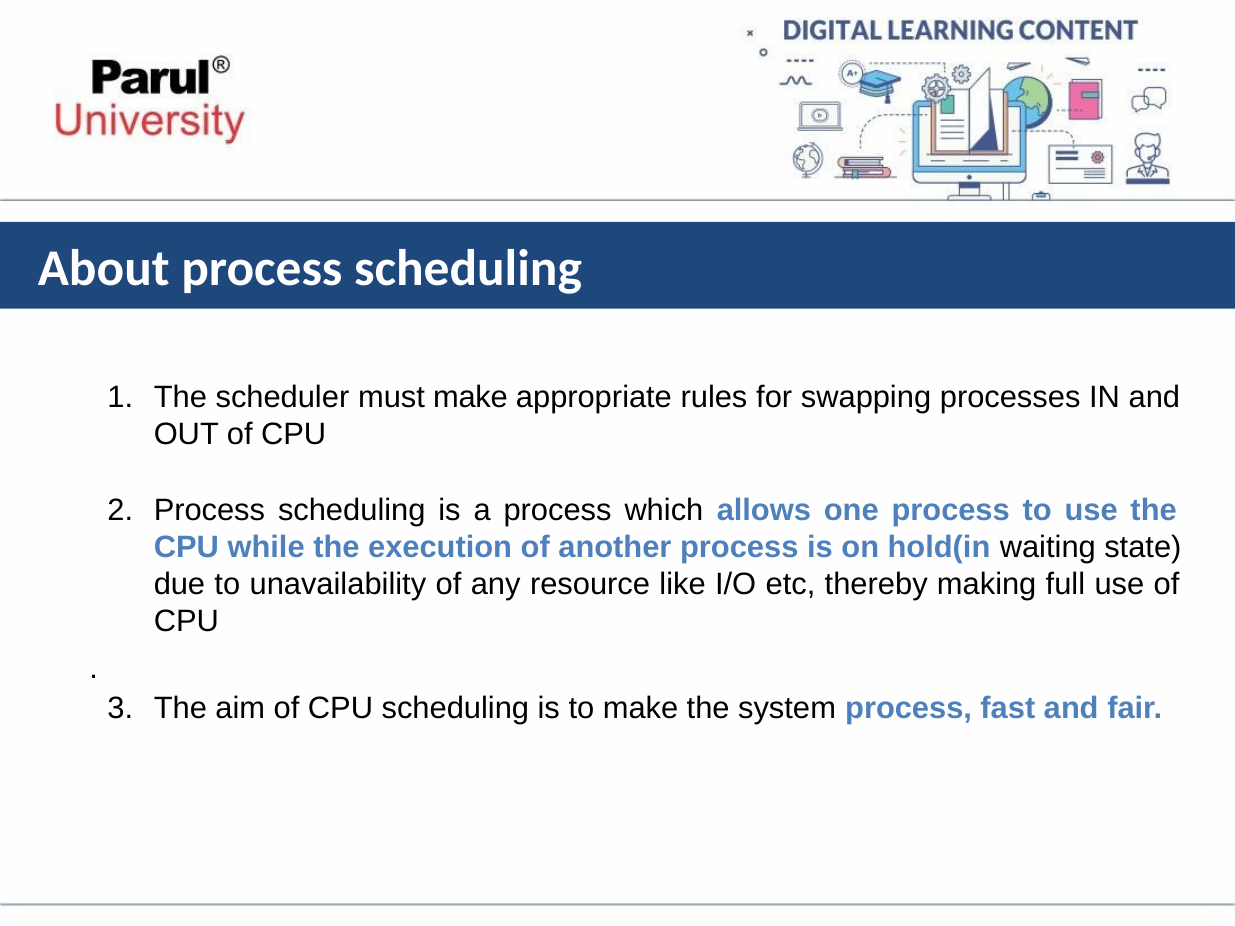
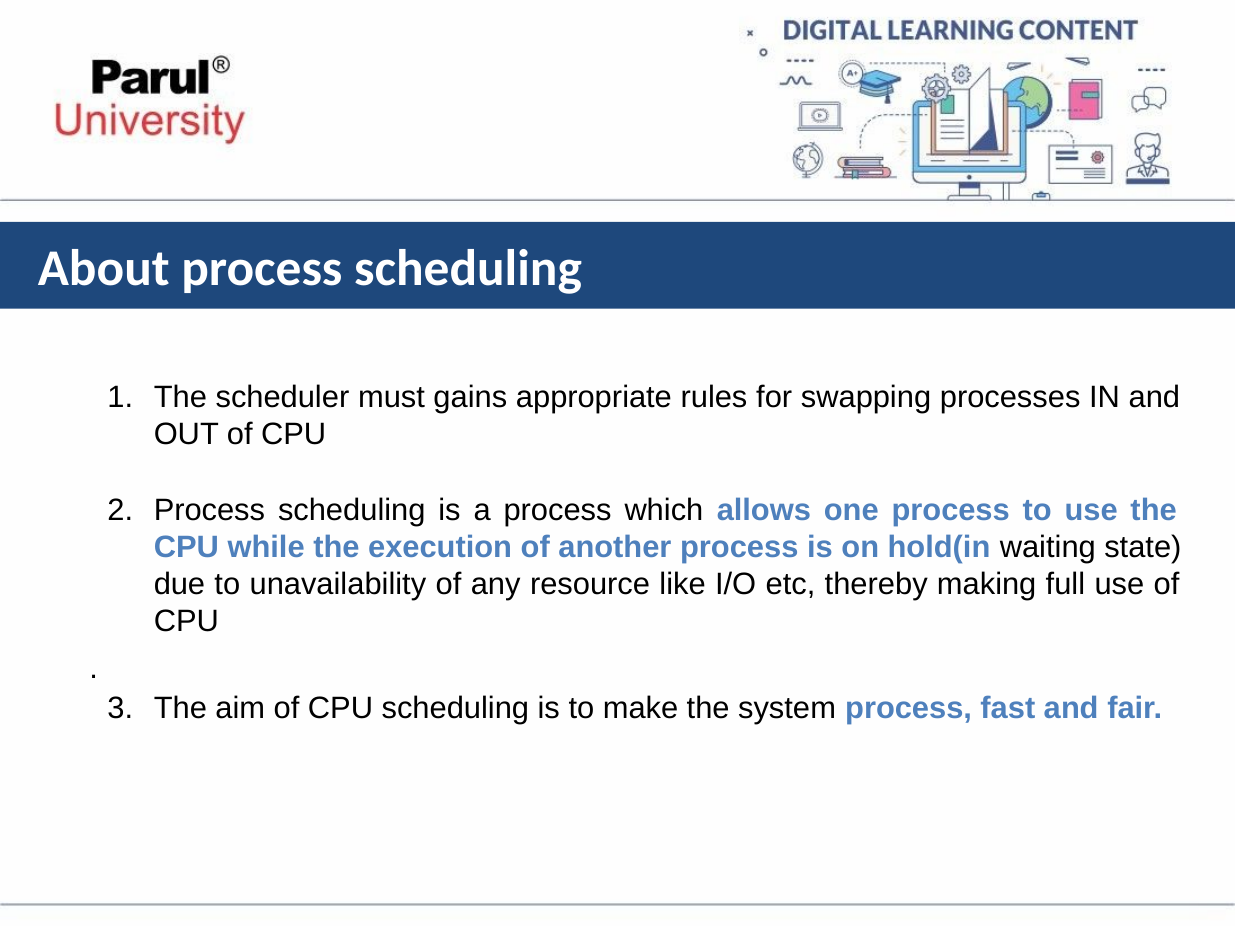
must make: make -> gains
